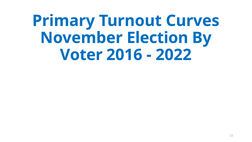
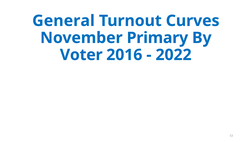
Primary: Primary -> General
Election: Election -> Primary
